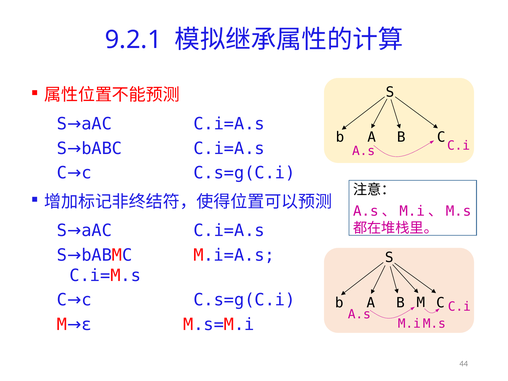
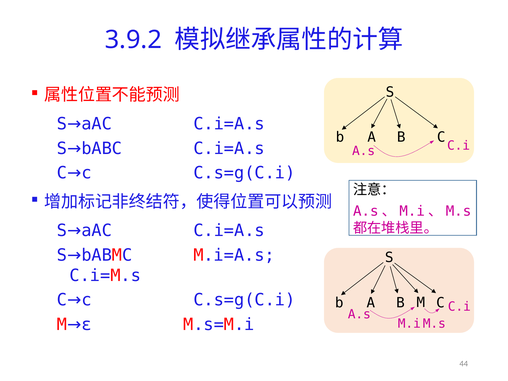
9.2.1: 9.2.1 -> 3.9.2
